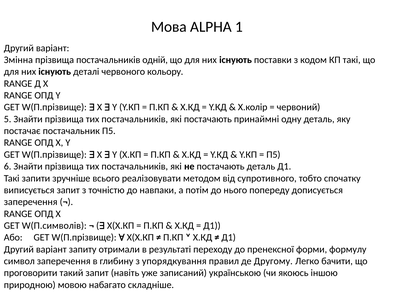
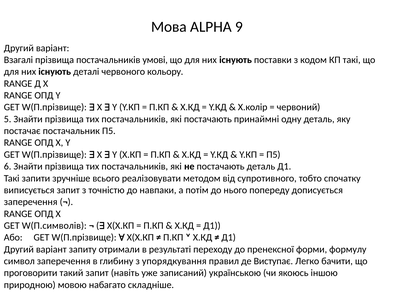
1: 1 -> 9
Змінна: Змінна -> Взагалі
одній: одній -> умові
Другому: Другому -> Виступає
